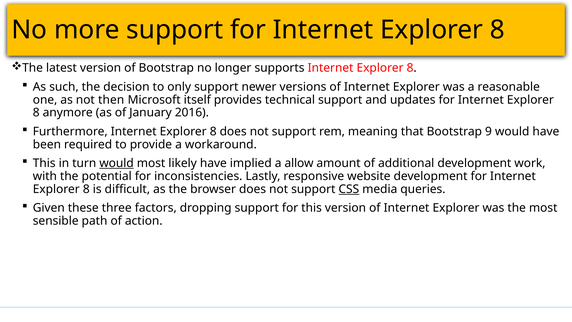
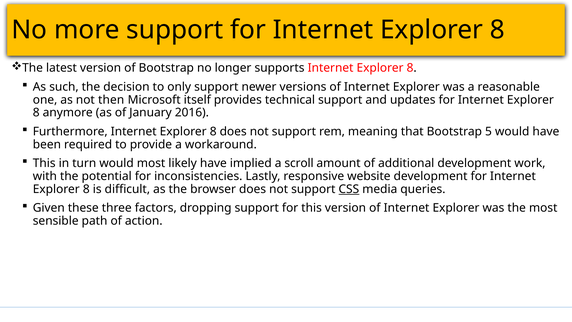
9: 9 -> 5
would at (117, 163) underline: present -> none
allow: allow -> scroll
